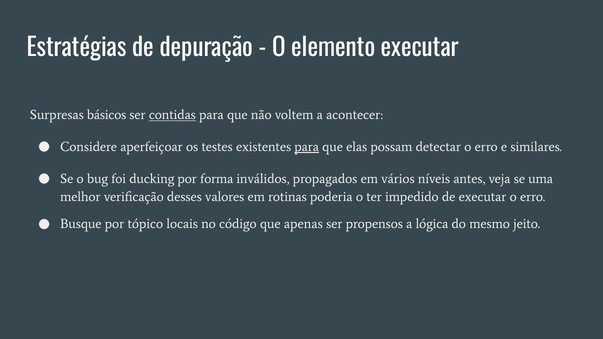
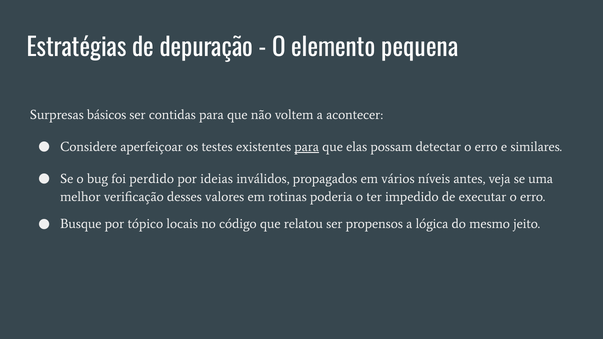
elemento executar: executar -> pequena
contidas underline: present -> none
ducking: ducking -> perdido
forma: forma -> ideias
apenas: apenas -> relatou
